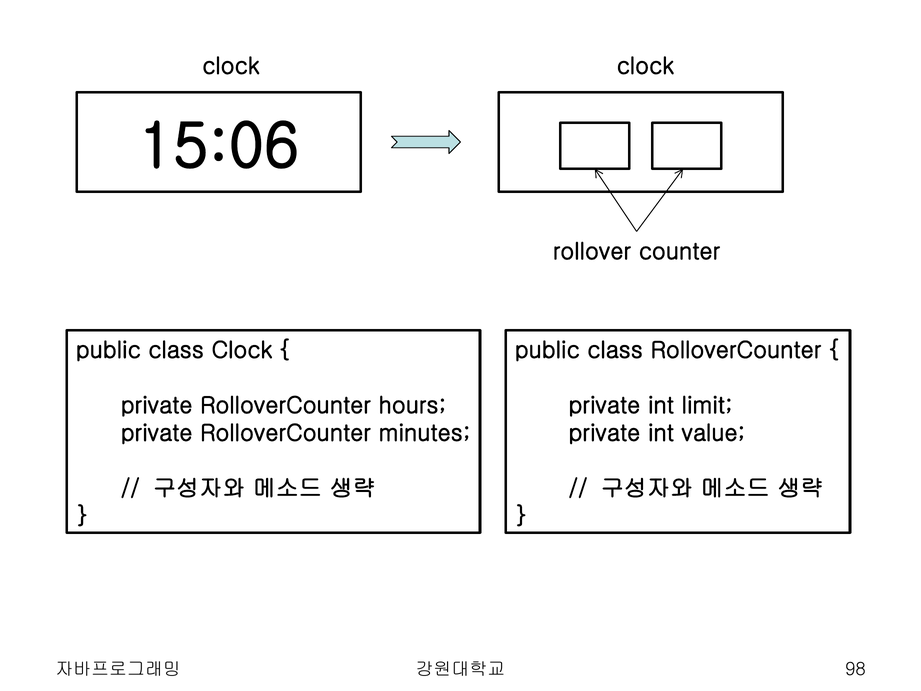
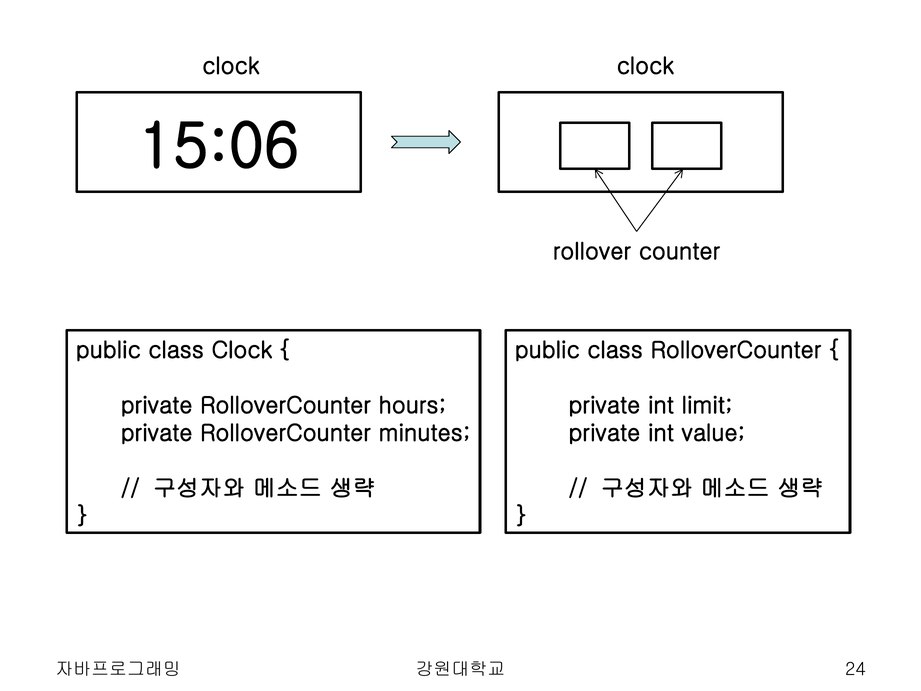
98: 98 -> 24
